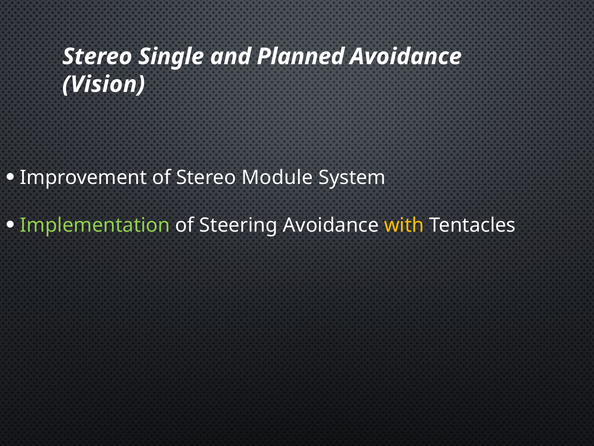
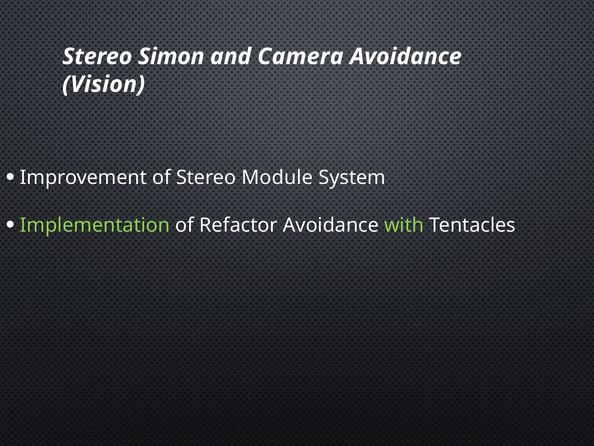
Single: Single -> Simon
Planned: Planned -> Camera
Steering: Steering -> Refactor
with colour: yellow -> light green
